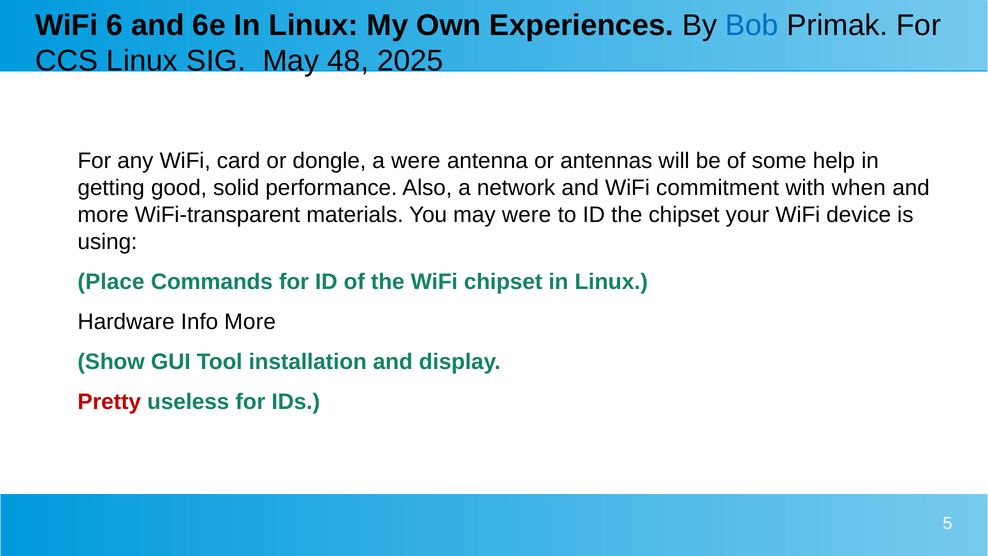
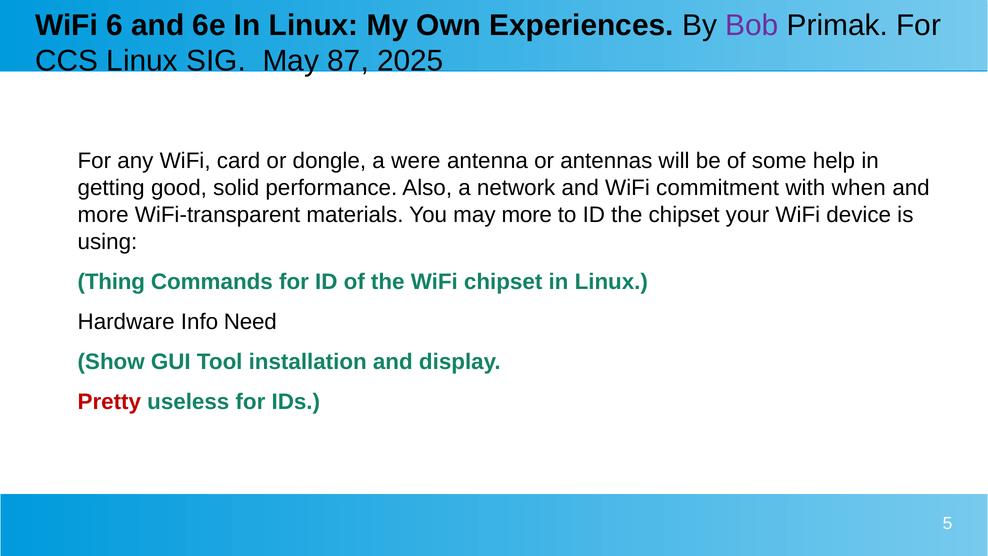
Bob colour: blue -> purple
48: 48 -> 87
may were: were -> more
Place: Place -> Thing
Info More: More -> Need
